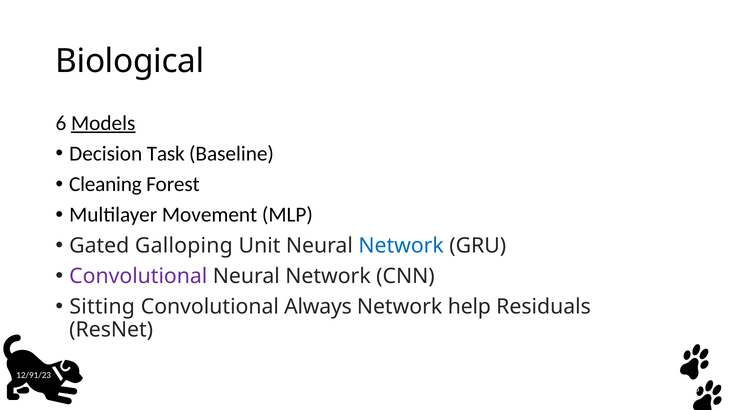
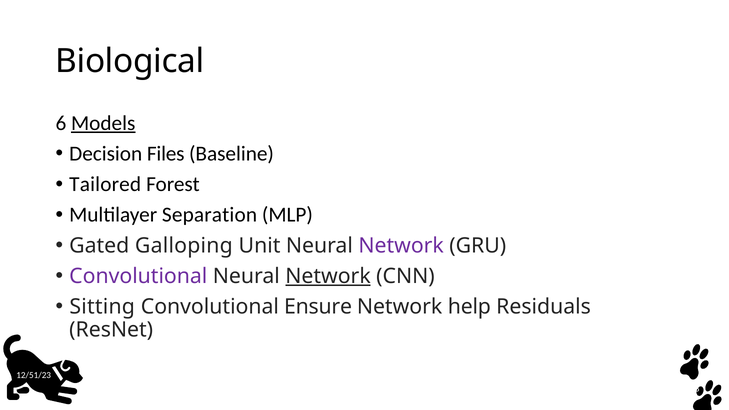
Task: Task -> Files
Cleaning: Cleaning -> Tailored
Movement: Movement -> Separation
Network at (401, 246) colour: blue -> purple
Network at (328, 276) underline: none -> present
Always: Always -> Ensure
12/91/23: 12/91/23 -> 12/51/23
